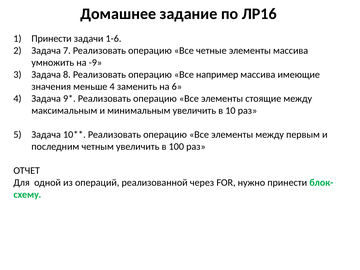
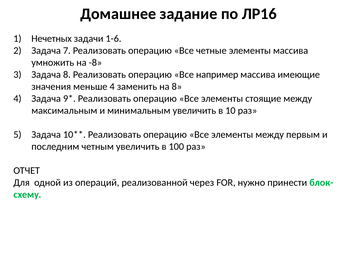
Принести at (52, 39): Принести -> Нечетных
-9: -9 -> -8
на 6: 6 -> 8
